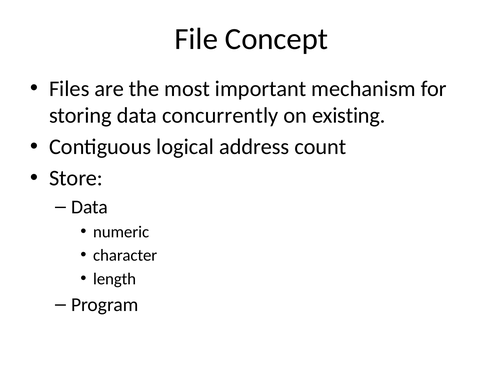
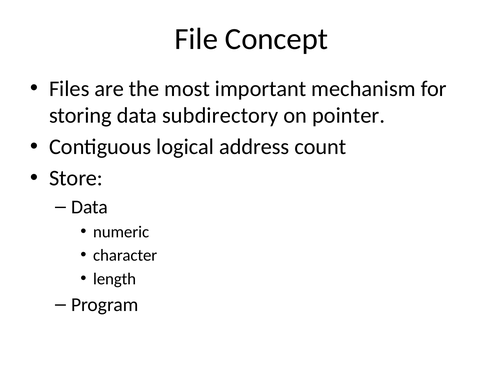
concurrently: concurrently -> subdirectory
existing: existing -> pointer
